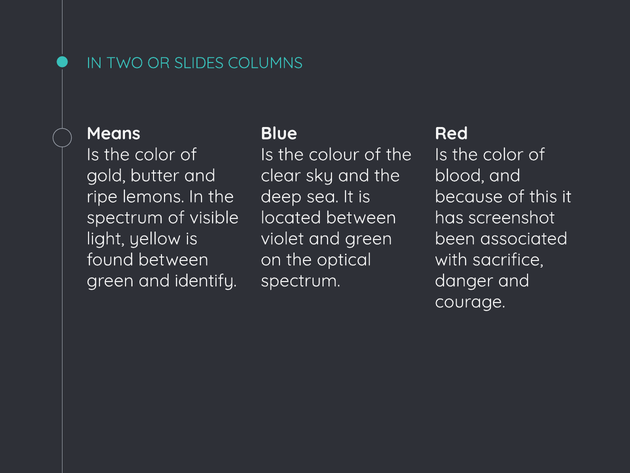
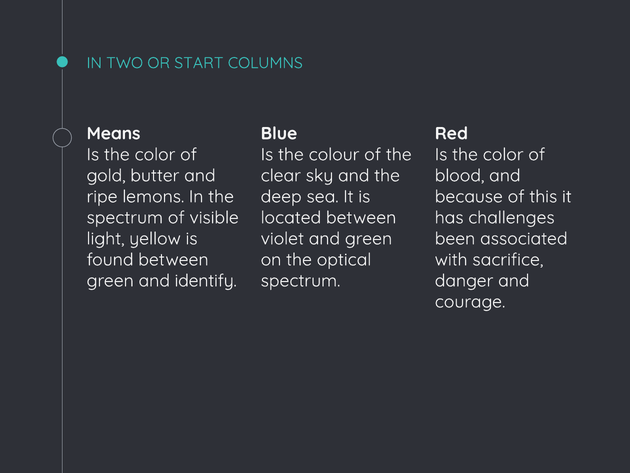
SLIDES: SLIDES -> START
screenshot: screenshot -> challenges
